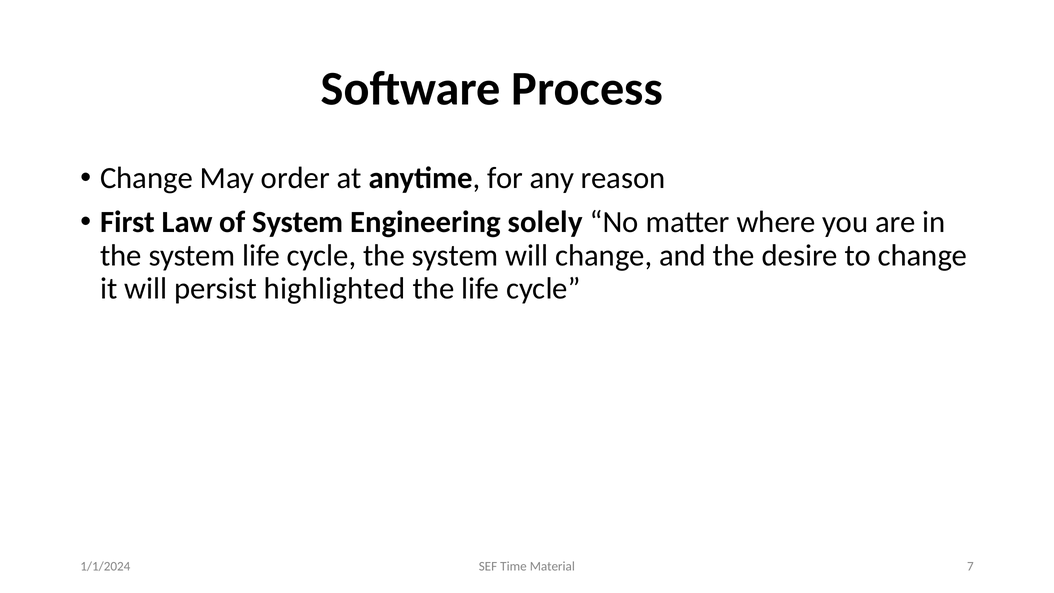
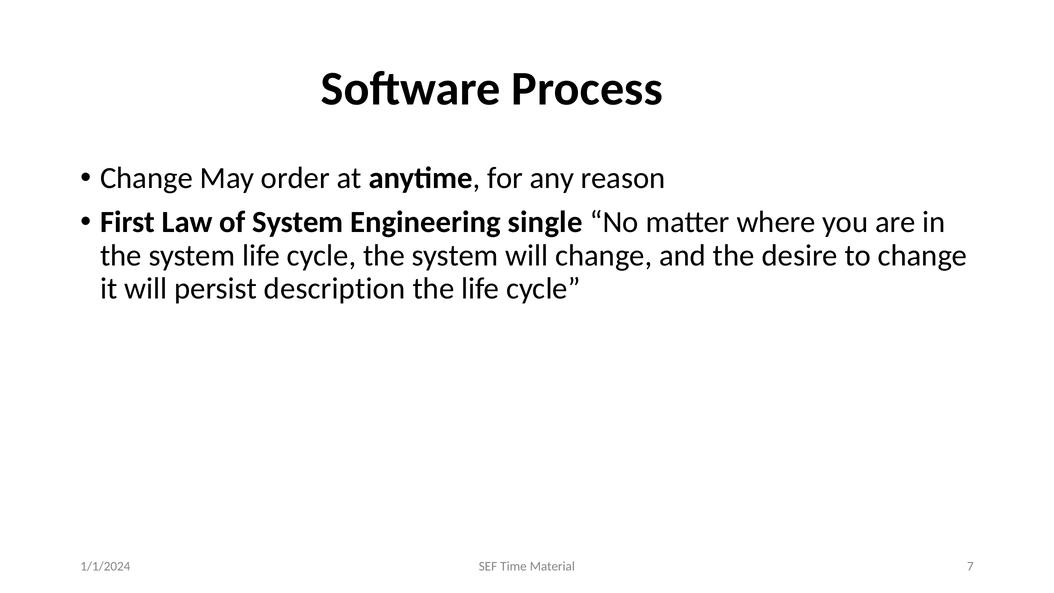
solely: solely -> single
highlighted: highlighted -> description
